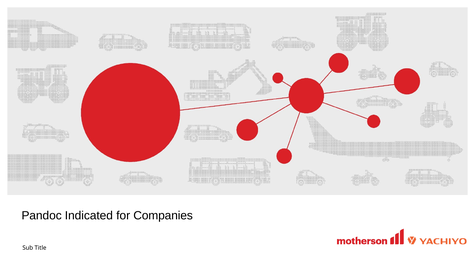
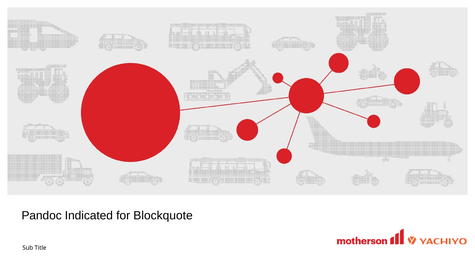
Companies: Companies -> Blockquote
